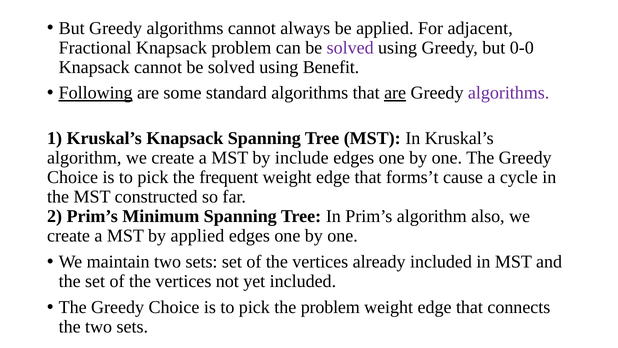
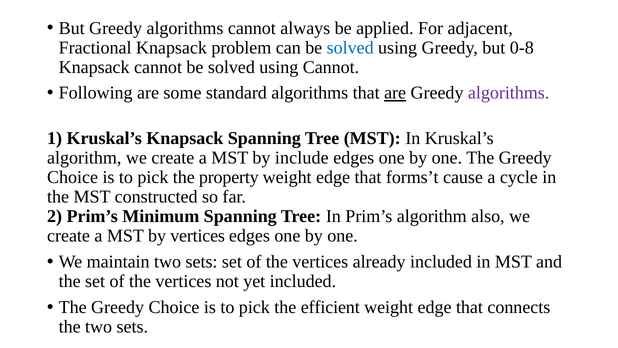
solved at (350, 48) colour: purple -> blue
0-0: 0-0 -> 0-8
using Benefit: Benefit -> Cannot
Following underline: present -> none
frequent: frequent -> property
by applied: applied -> vertices
the problem: problem -> efficient
